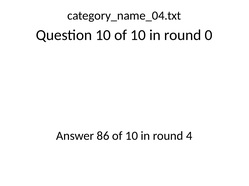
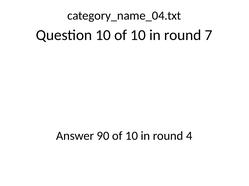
0: 0 -> 7
86: 86 -> 90
